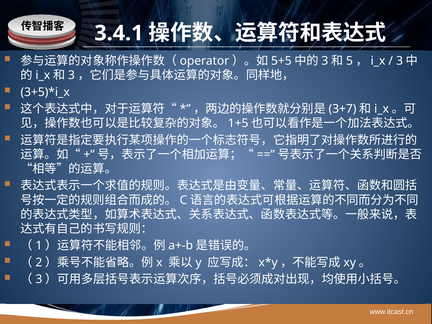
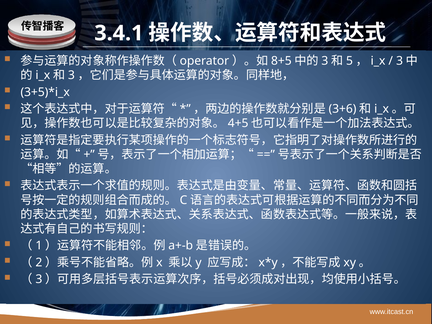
5+5: 5+5 -> 8+5
3+7: 3+7 -> 3+6
1+5: 1+5 -> 4+5
